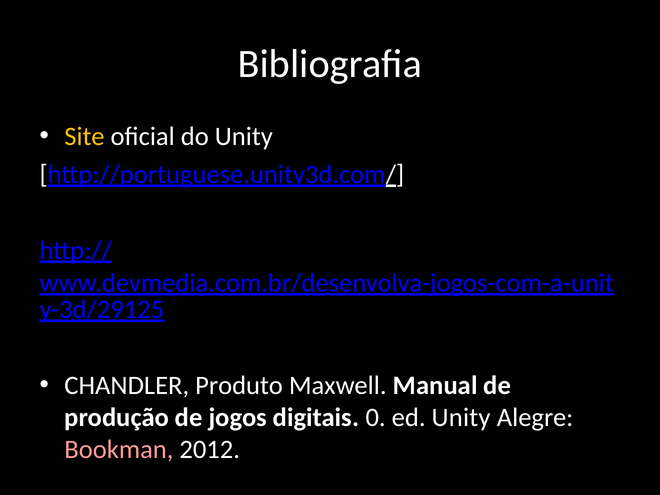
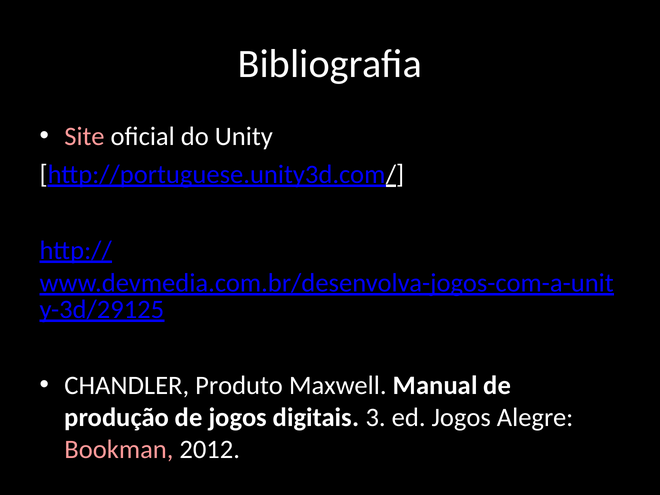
Site colour: yellow -> pink
0: 0 -> 3
ed Unity: Unity -> Jogos
